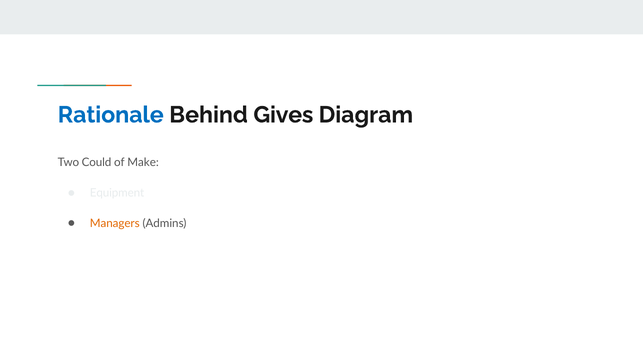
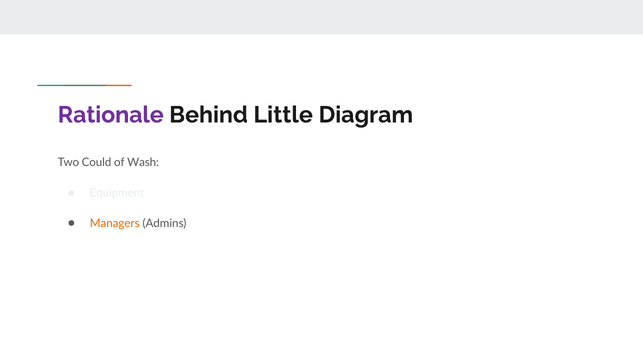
Rationale colour: blue -> purple
Gives: Gives -> Little
Make: Make -> Wash
